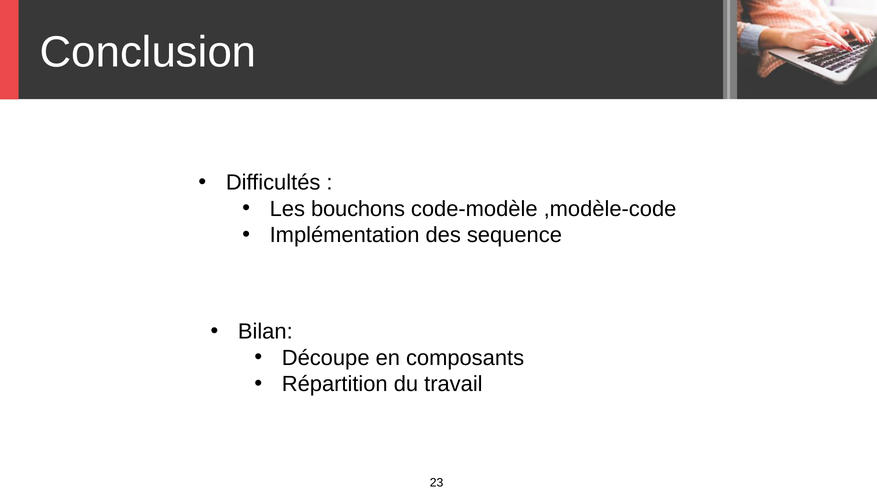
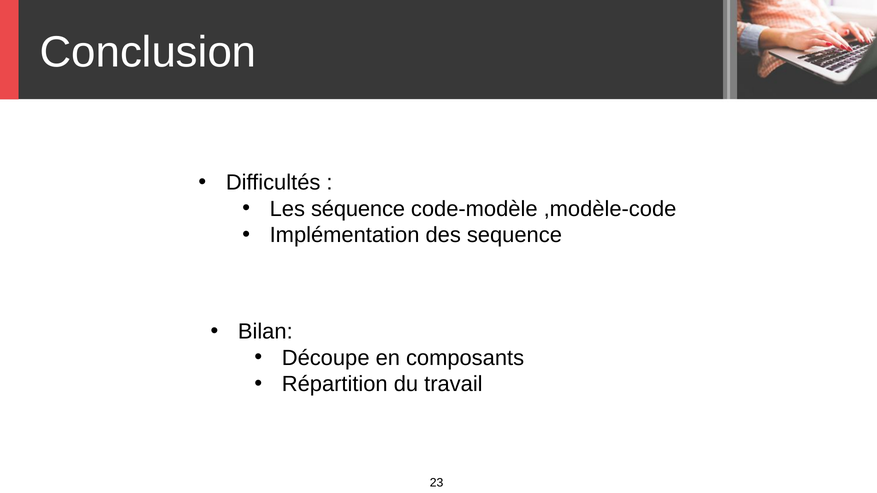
bouchons: bouchons -> séquence
